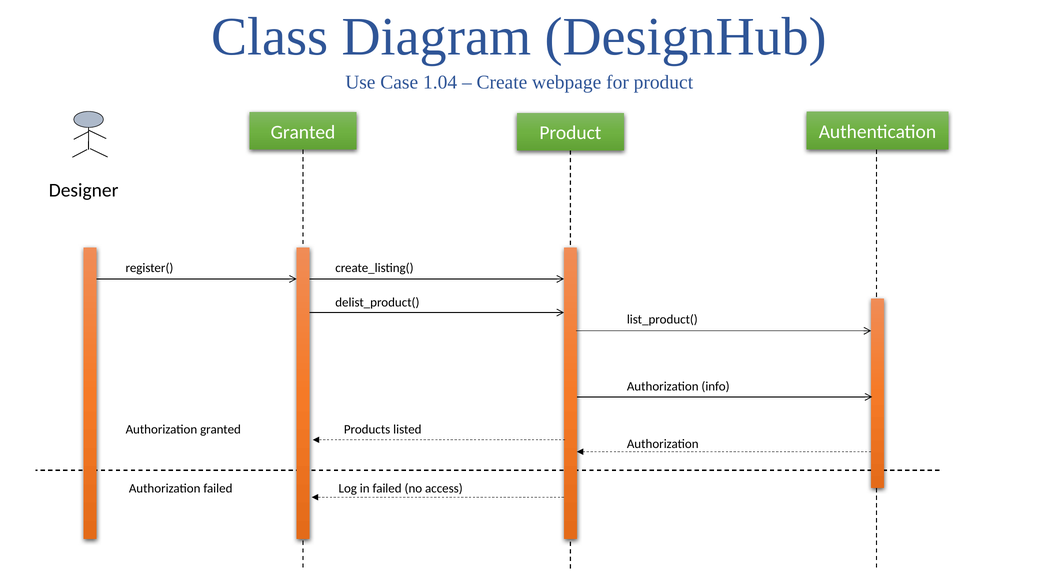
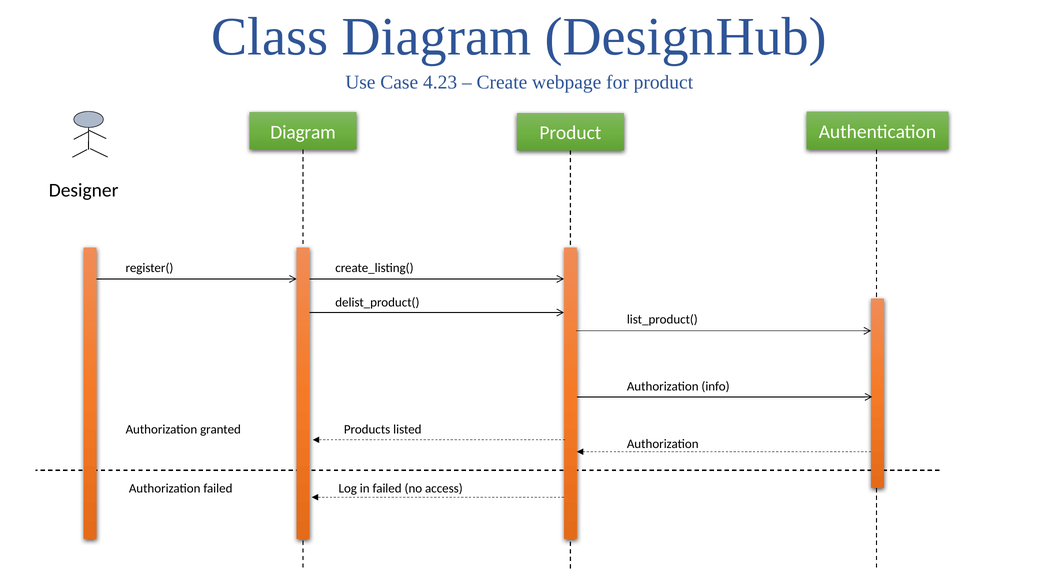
1.04: 1.04 -> 4.23
Granted at (303, 132): Granted -> Diagram
